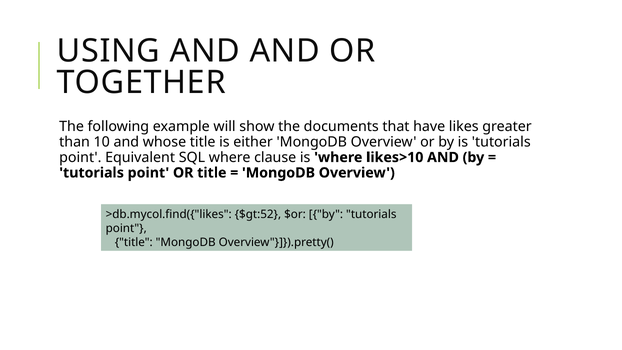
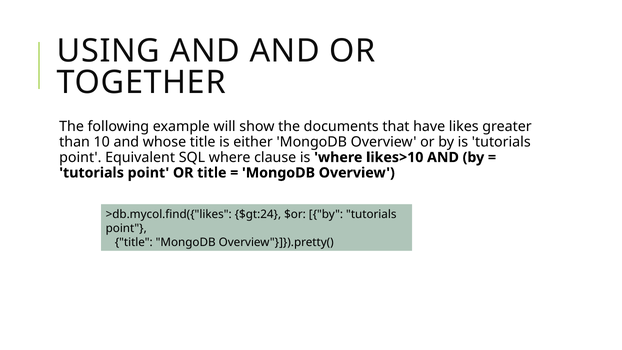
$gt:52: $gt:52 -> $gt:24
